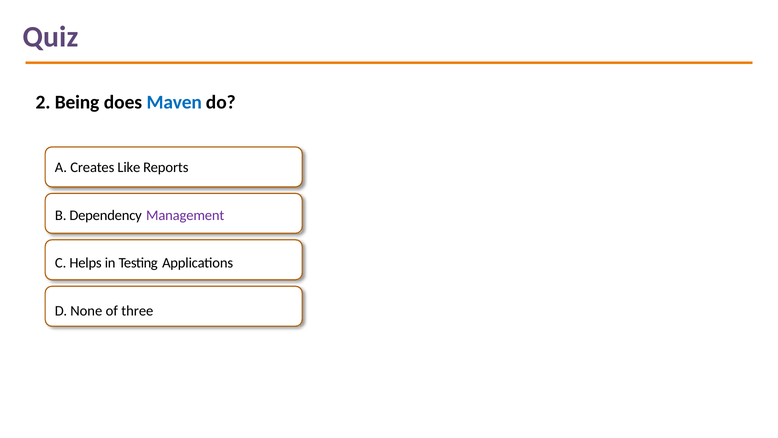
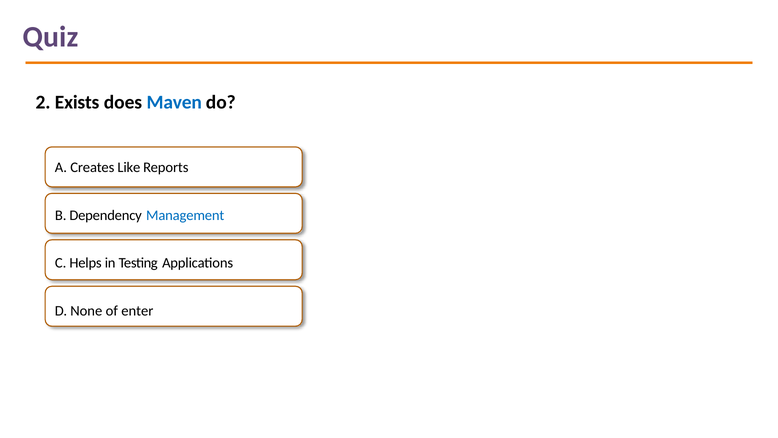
Being: Being -> Exists
Management colour: purple -> blue
three: three -> enter
